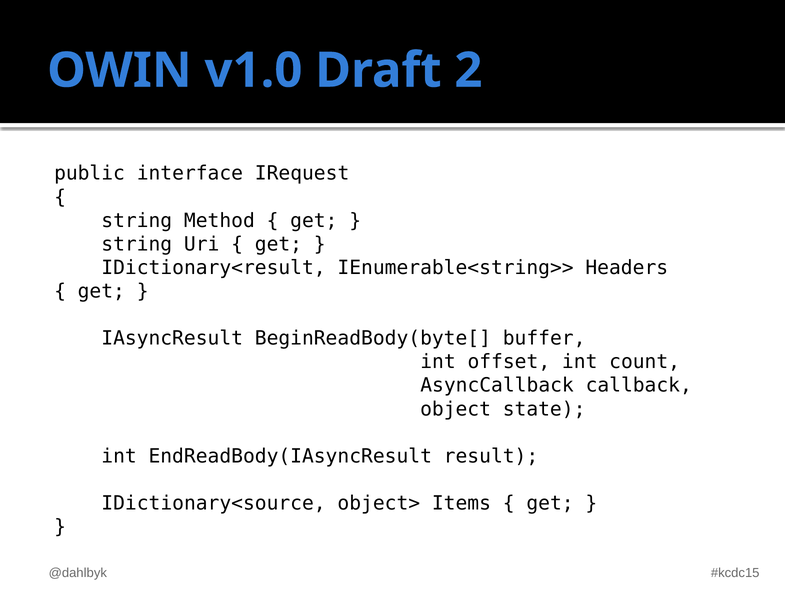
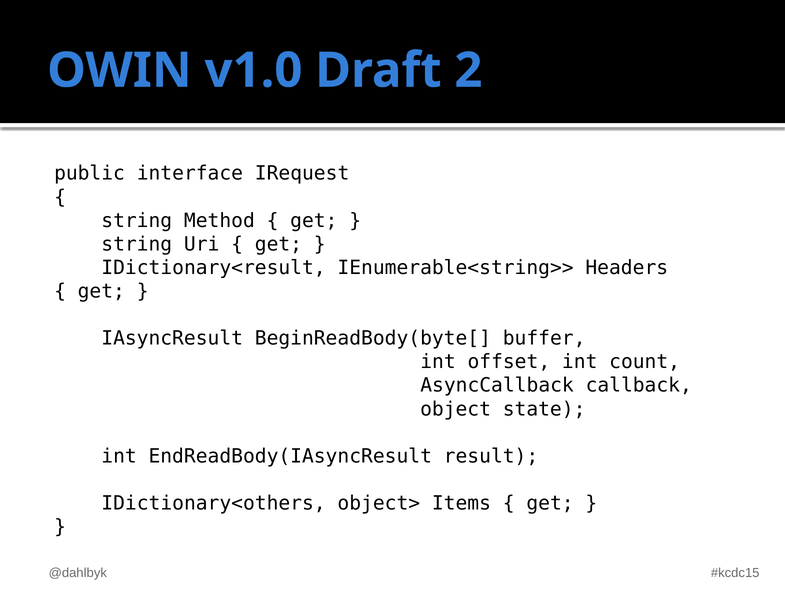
IDictionary<source: IDictionary<source -> IDictionary<others
